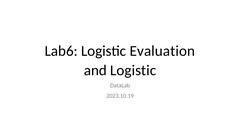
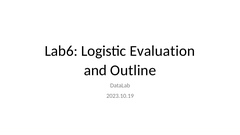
and Logistic: Logistic -> Outline
